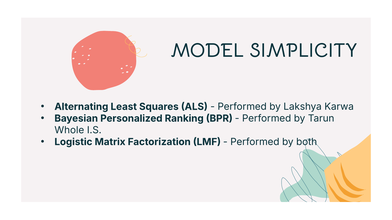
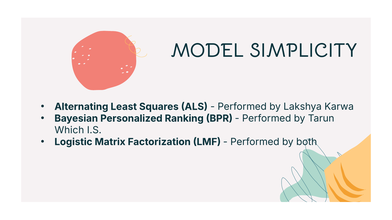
Whole: Whole -> Which
